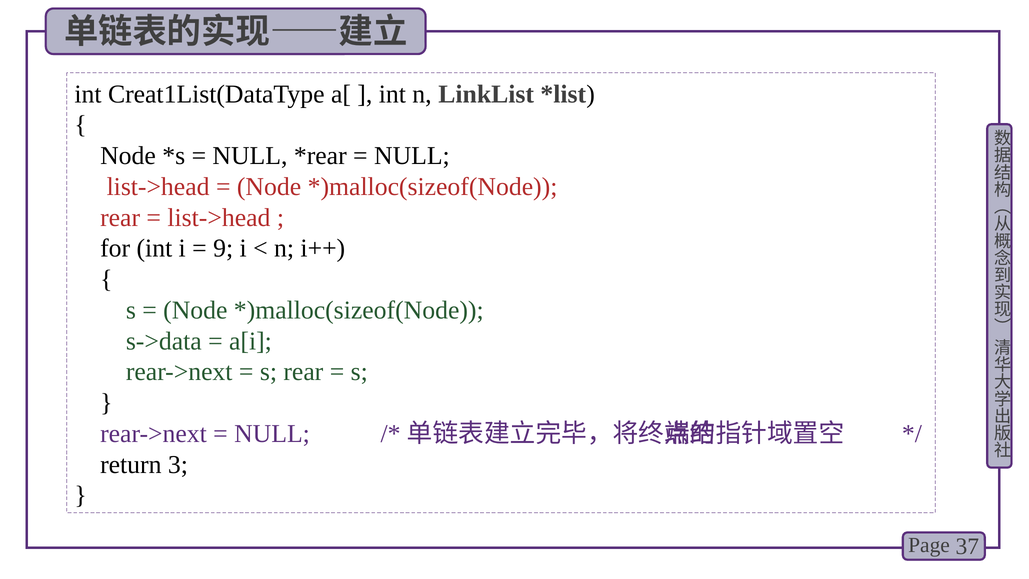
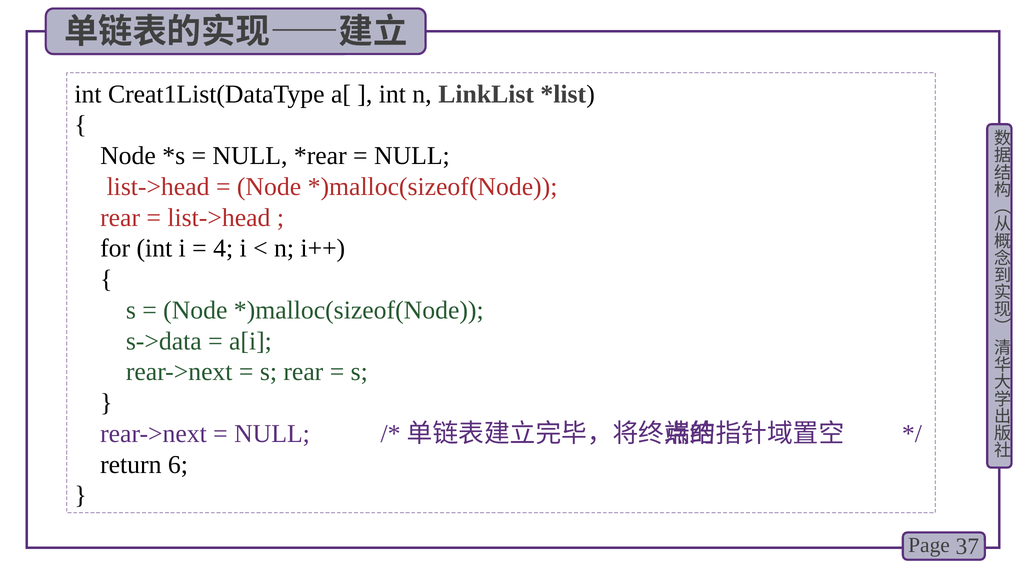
9: 9 -> 4
3: 3 -> 6
